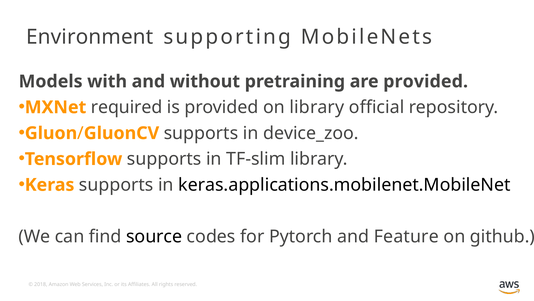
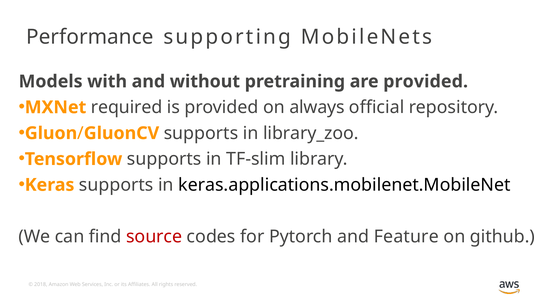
Environment: Environment -> Performance
on library: library -> always
device_zoo: device_zoo -> library_zoo
source colour: black -> red
